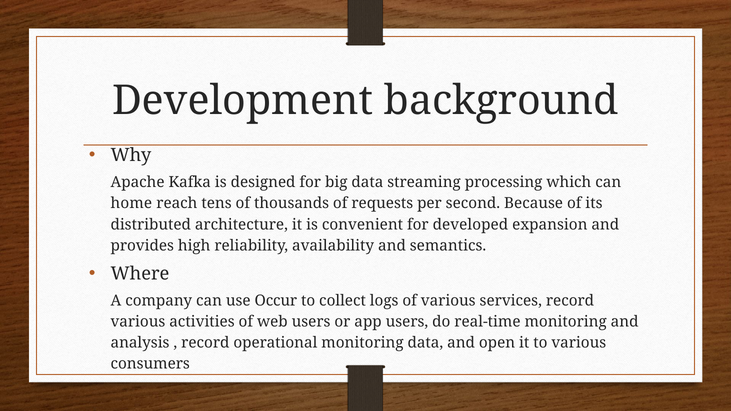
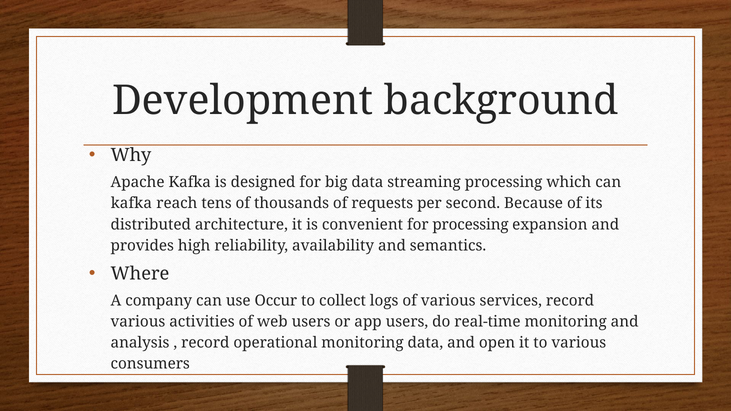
home at (131, 204): home -> kafka
for developed: developed -> processing
